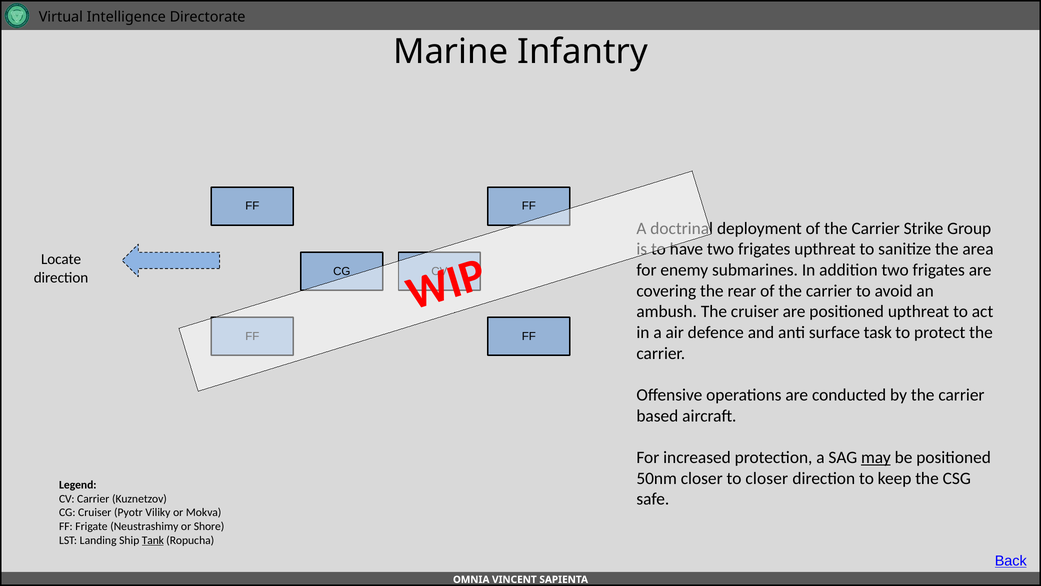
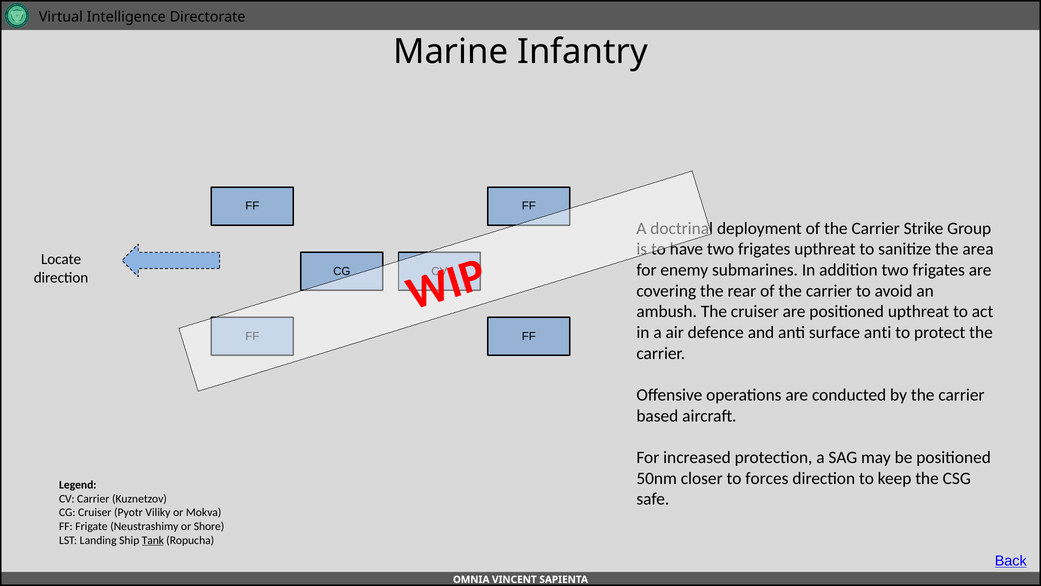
surface task: task -> anti
may underline: present -> none
to closer: closer -> forces
